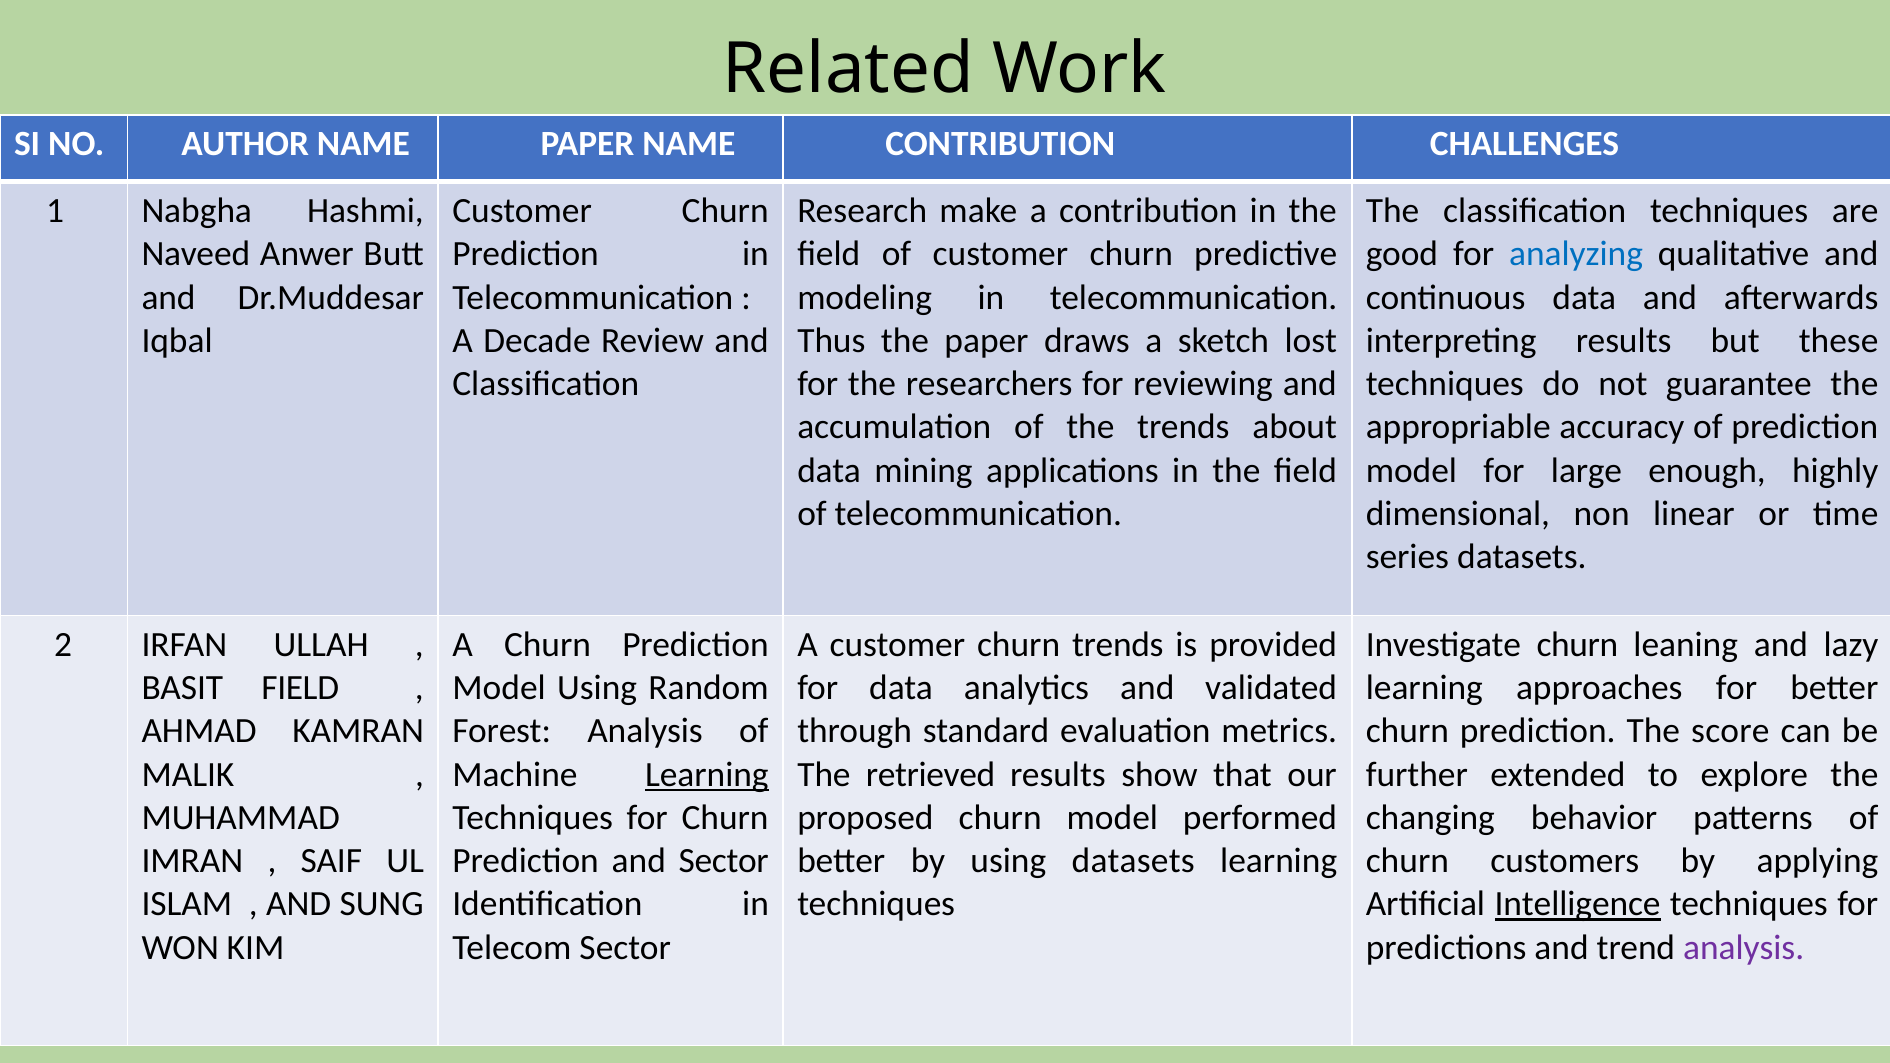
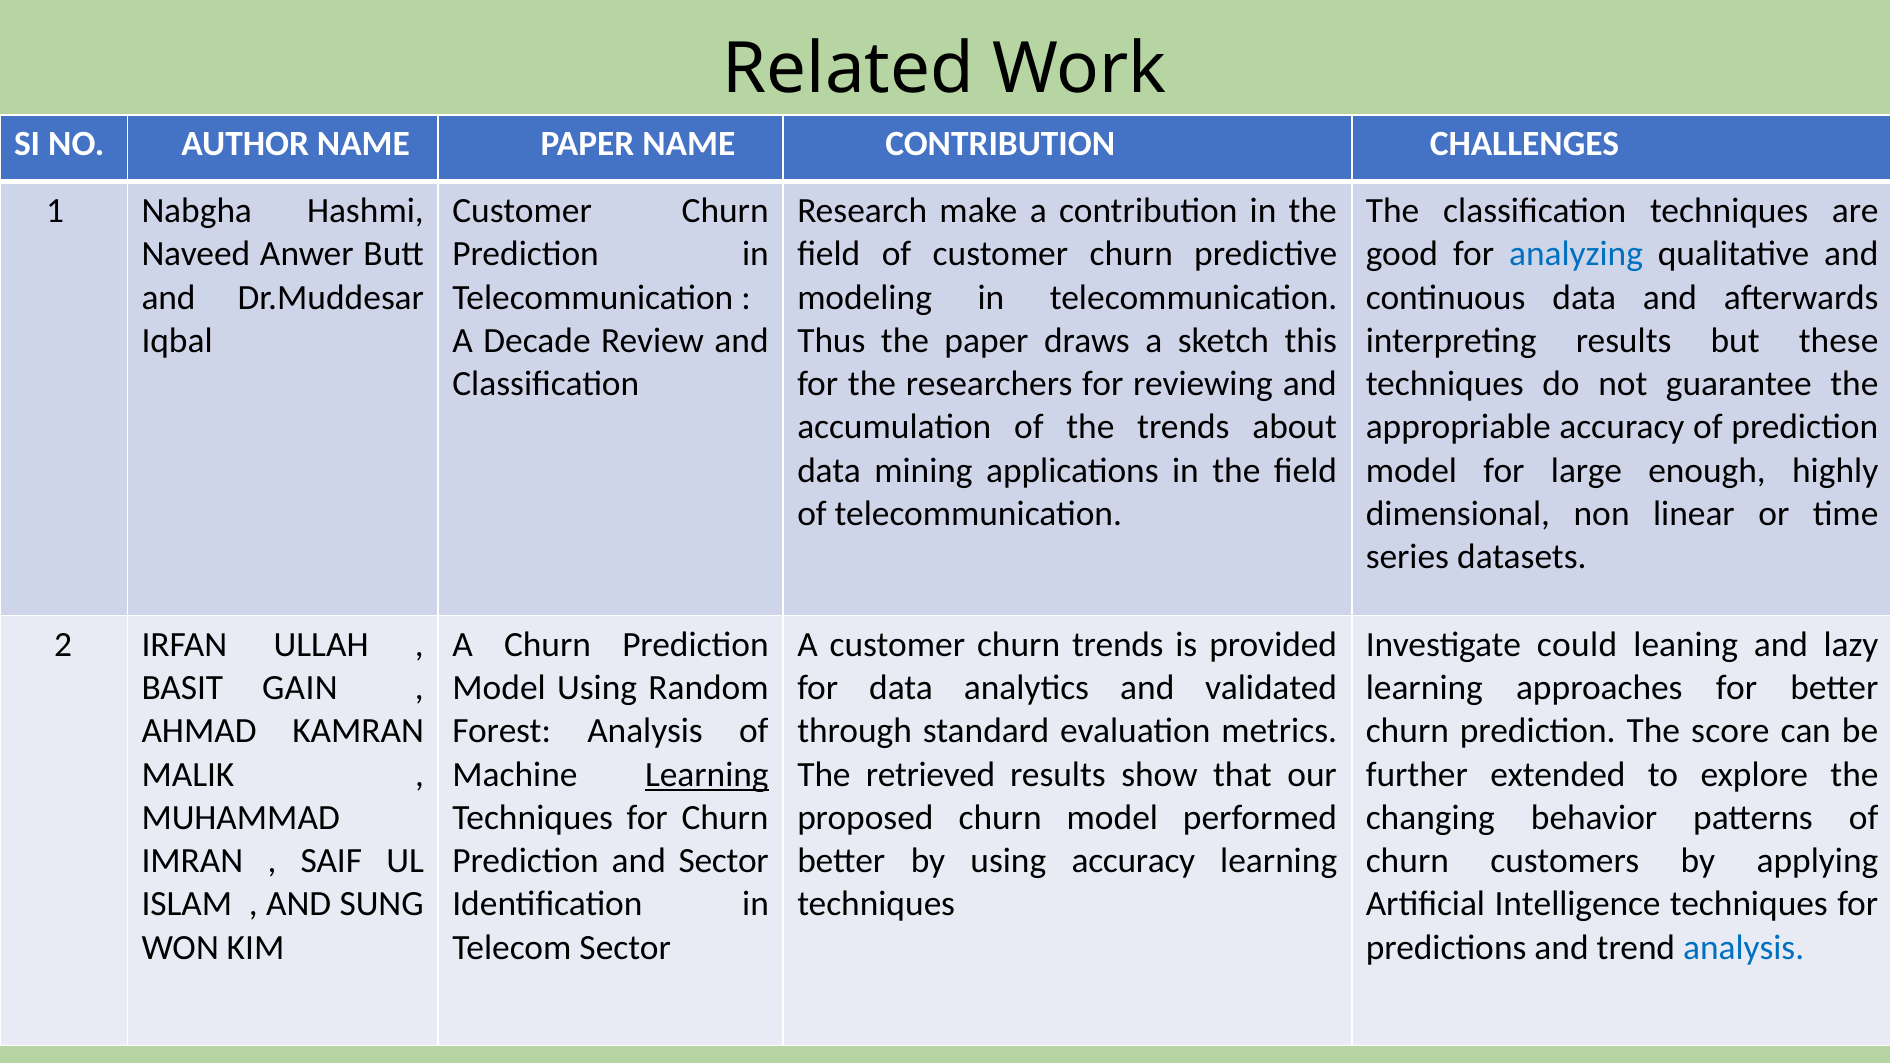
lost: lost -> this
Investigate churn: churn -> could
BASIT FIELD: FIELD -> GAIN
using datasets: datasets -> accuracy
Intelligence underline: present -> none
analysis at (1744, 948) colour: purple -> blue
